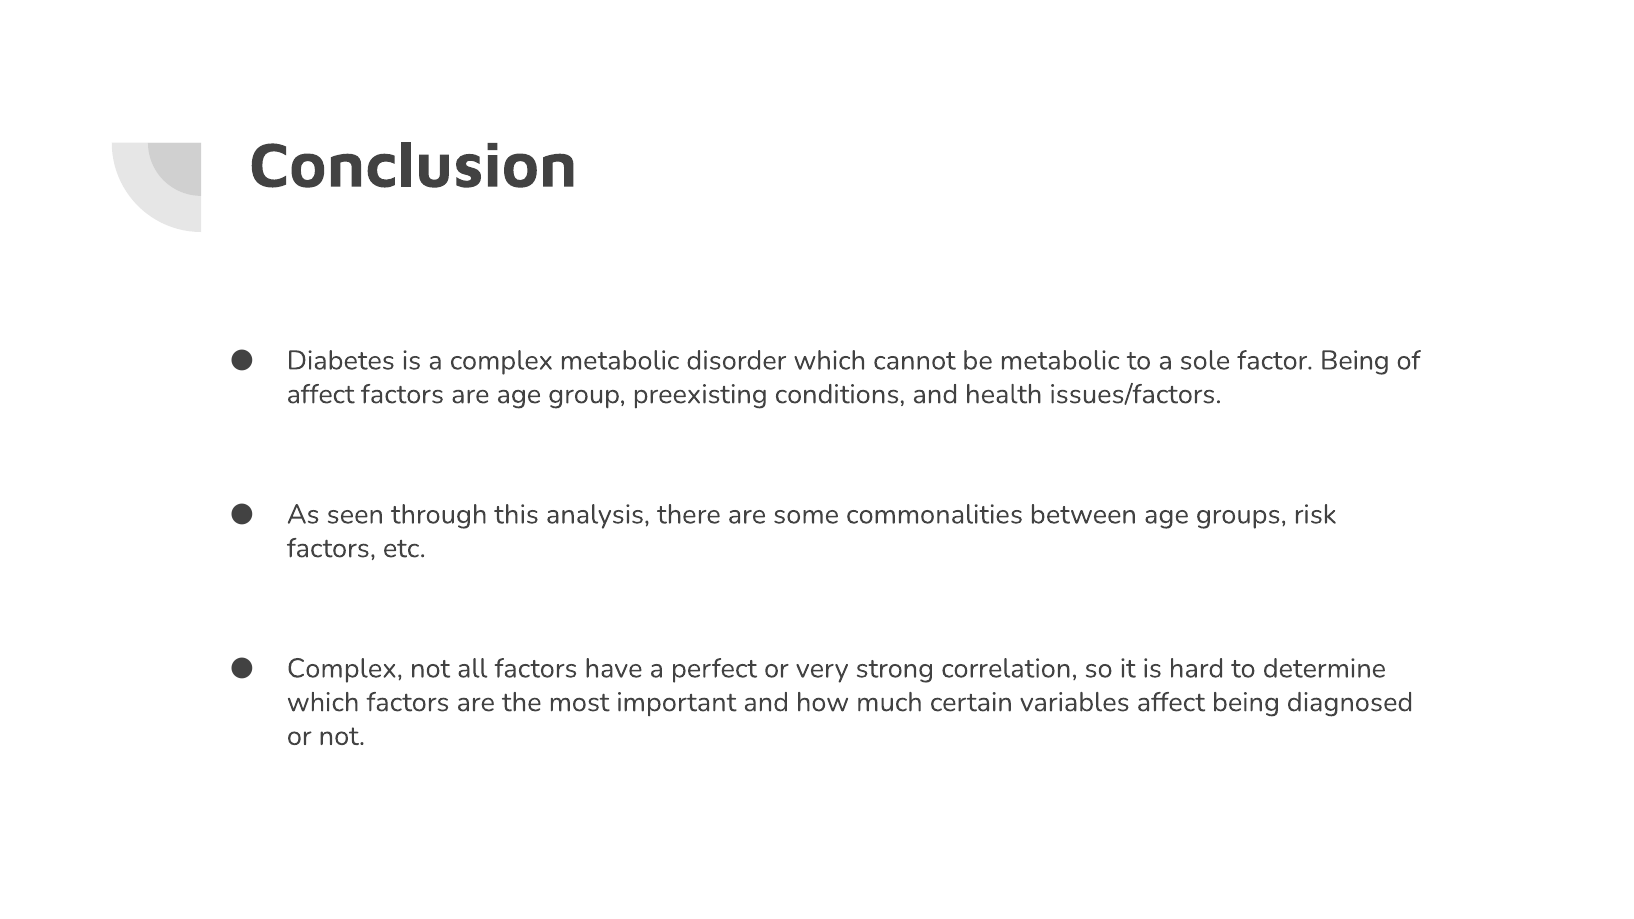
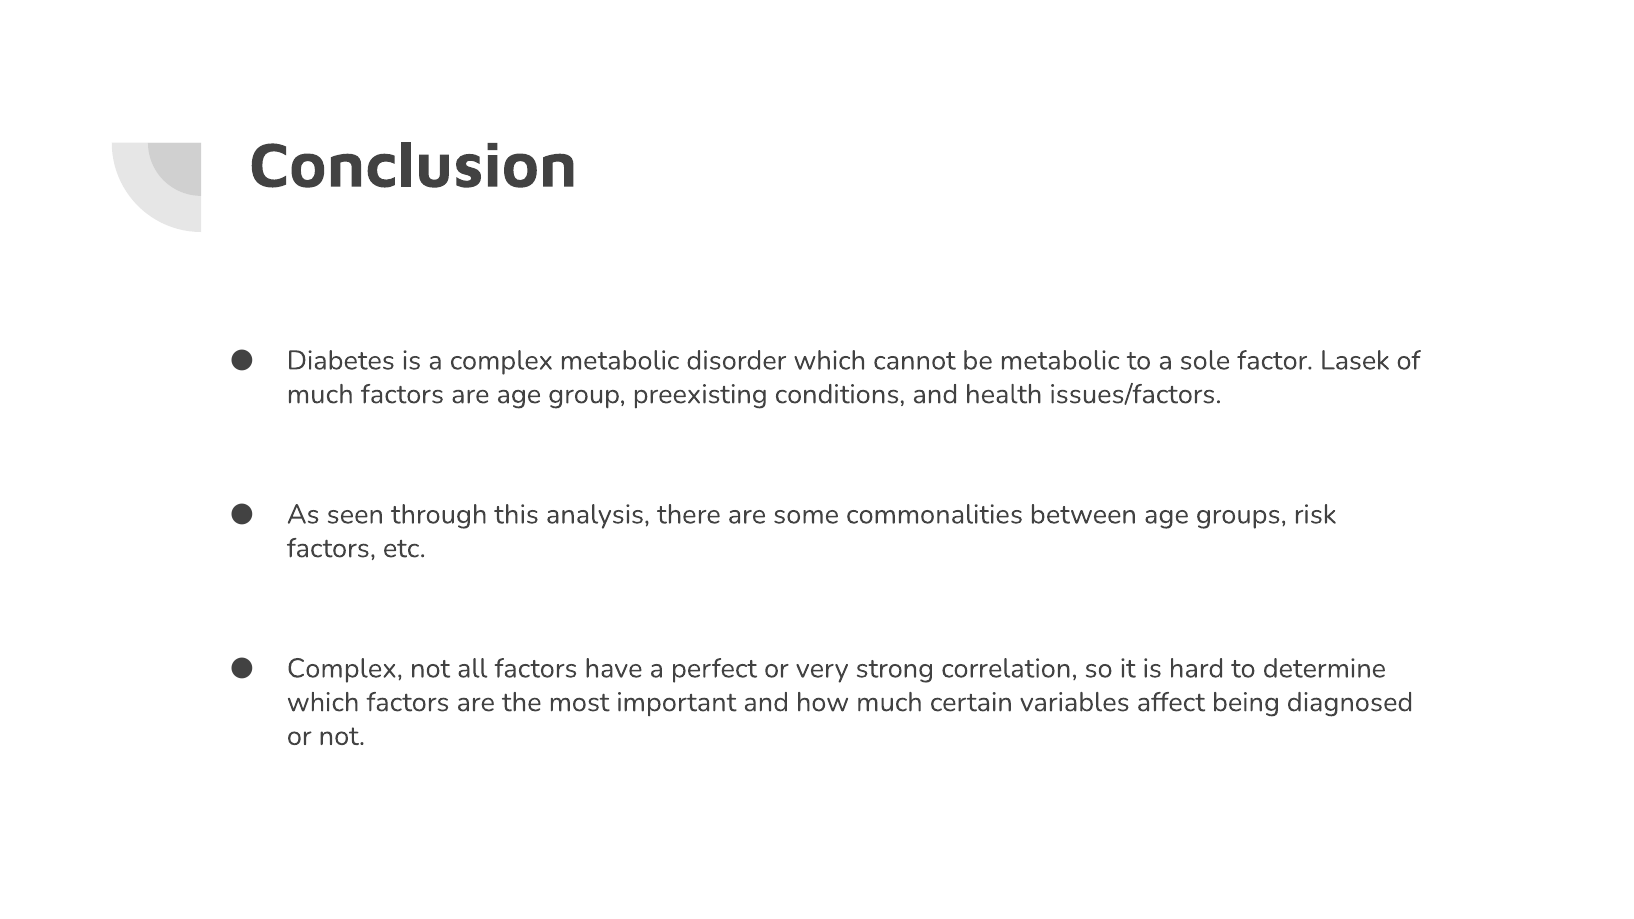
factor Being: Being -> Lasek
affect at (320, 394): affect -> much
